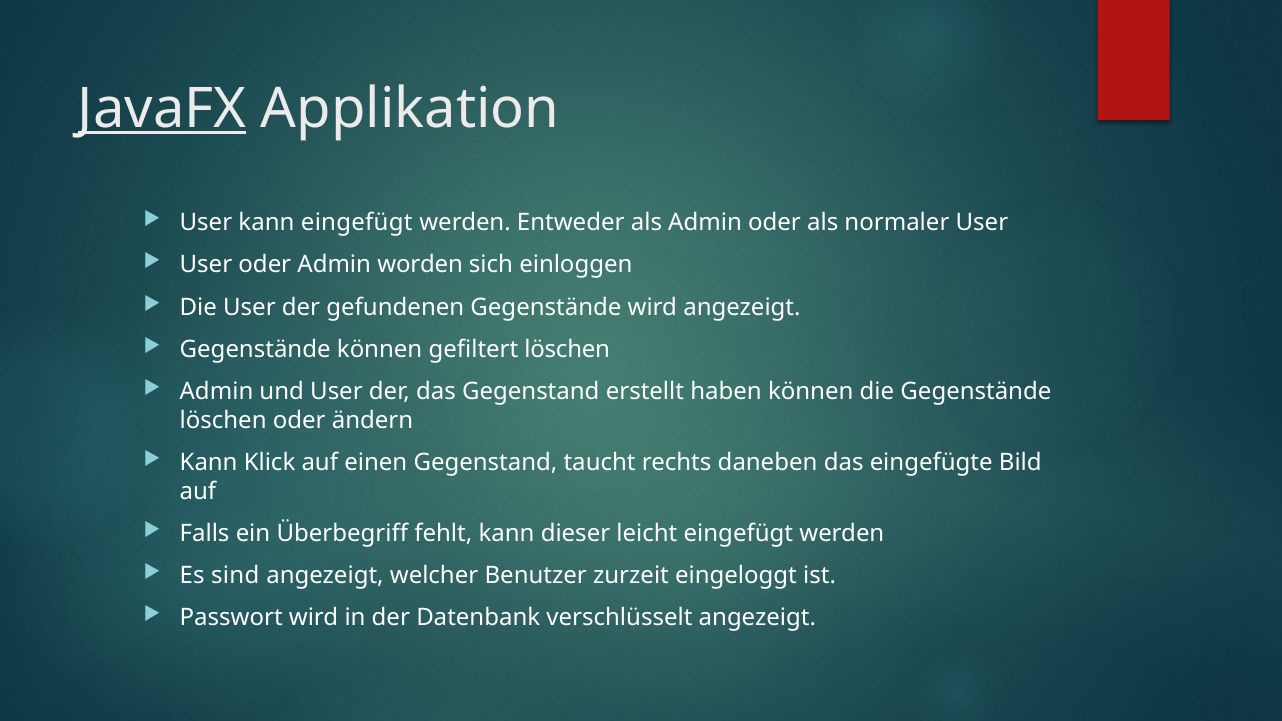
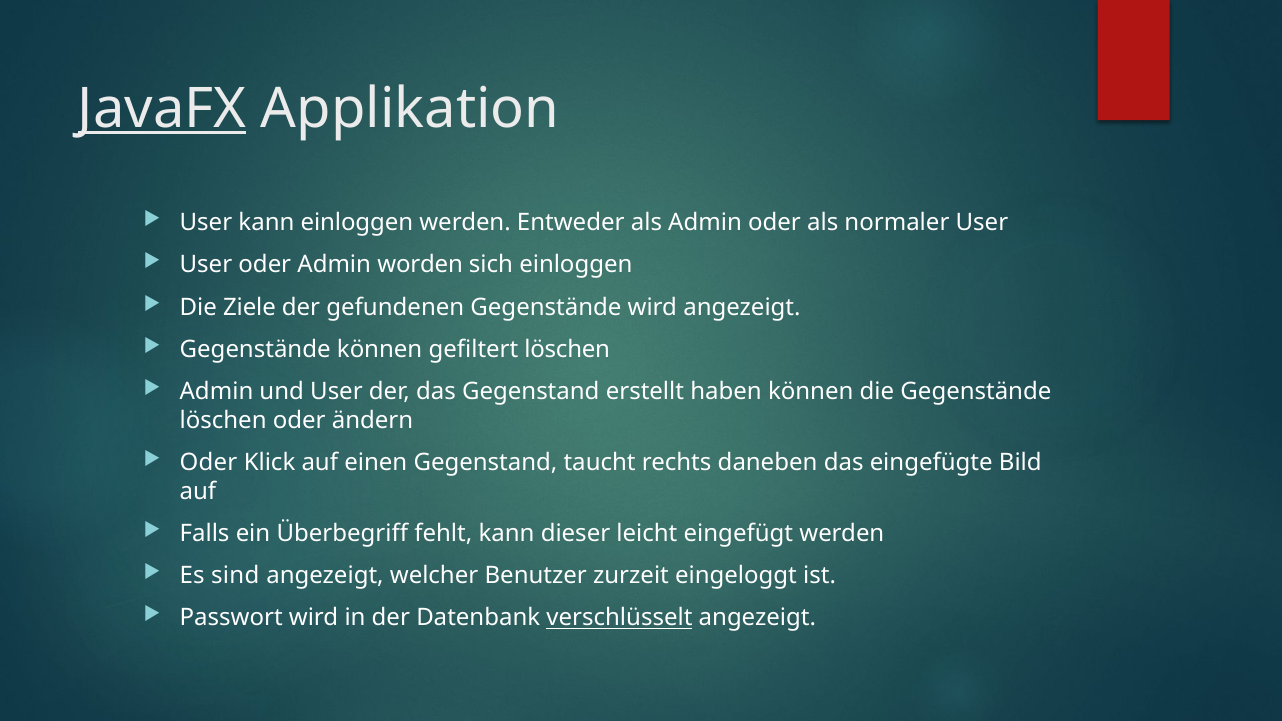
kann eingefügt: eingefügt -> einloggen
Die User: User -> Ziele
Kann at (209, 463): Kann -> Oder
verschlüsselt underline: none -> present
